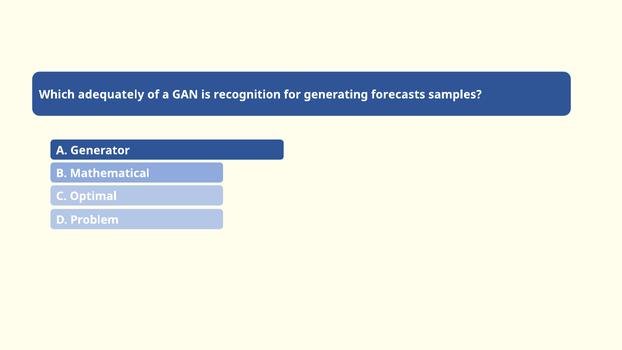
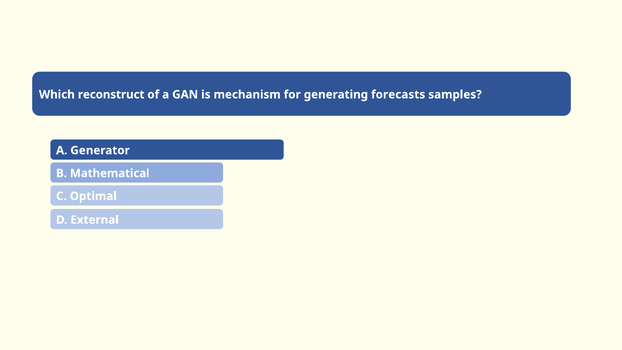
adequately: adequately -> reconstruct
recognition: recognition -> mechanism
Problem: Problem -> External
